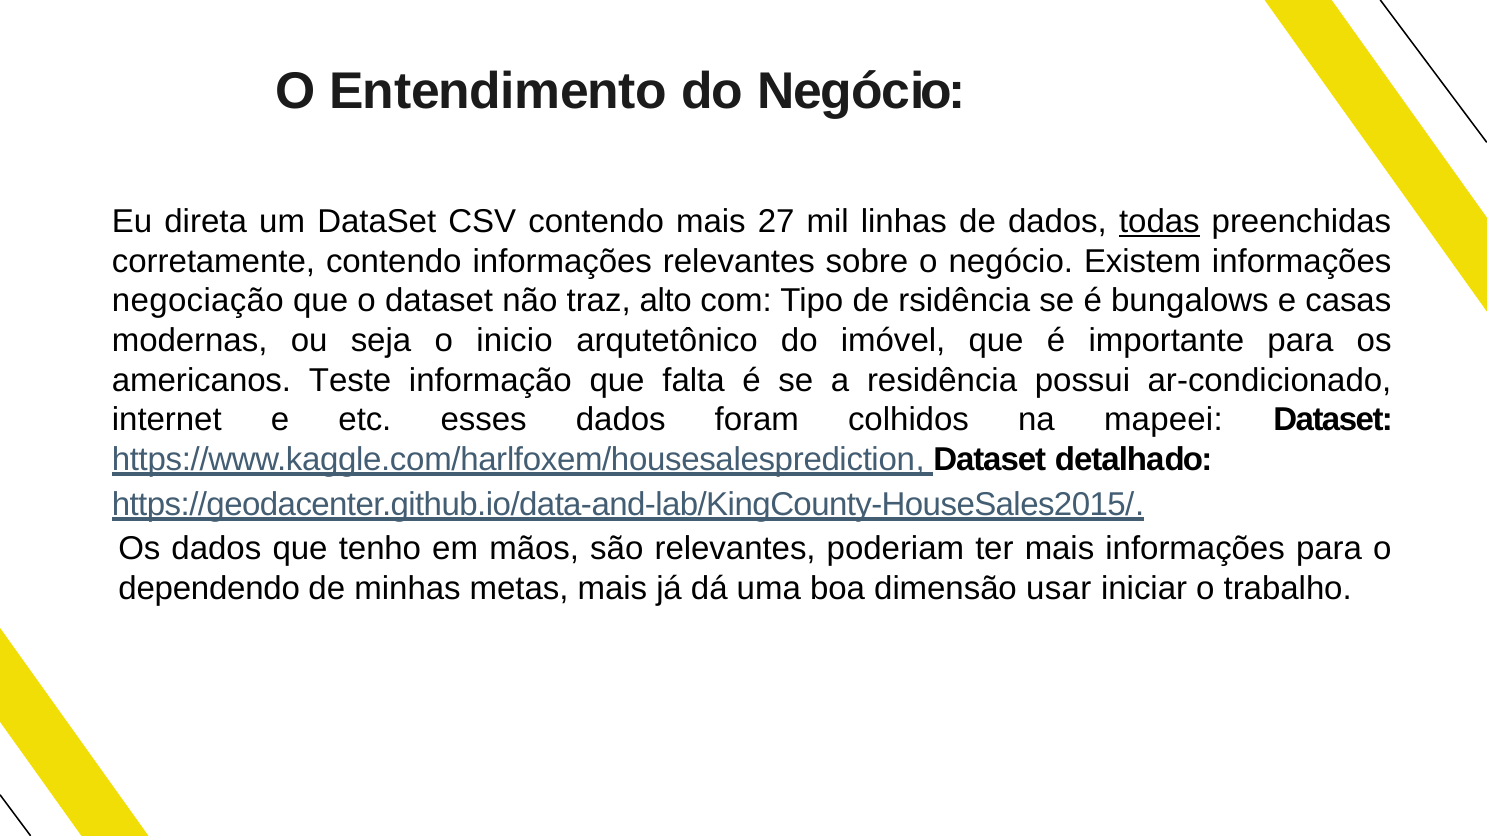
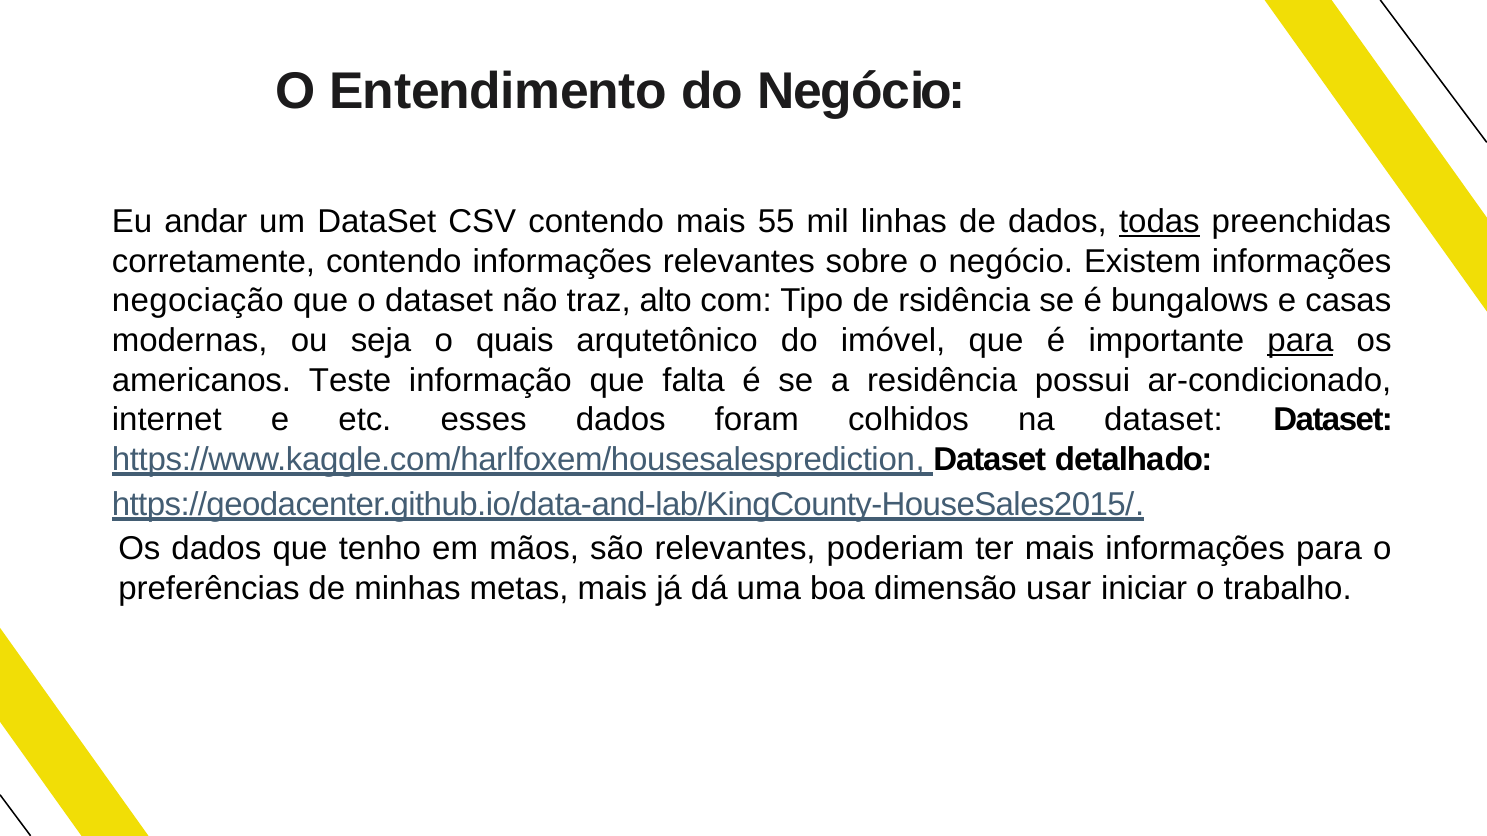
direta: direta -> andar
27: 27 -> 55
inicio: inicio -> quais
para at (1300, 341) underline: none -> present
na mapeei: mapeei -> dataset
dependendo: dependendo -> preferências
